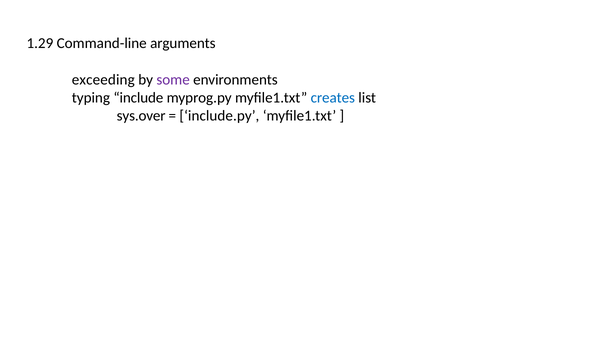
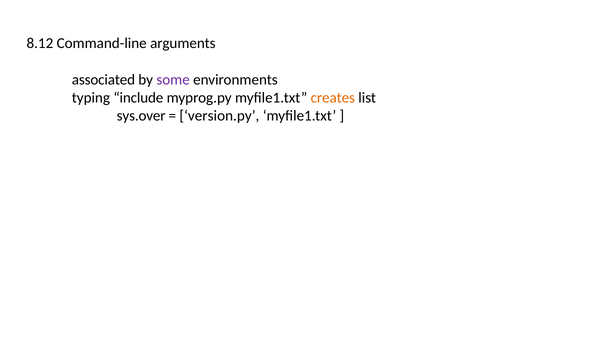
1.29: 1.29 -> 8.12
exceeding: exceeding -> associated
creates colour: blue -> orange
include.py: include.py -> version.py
